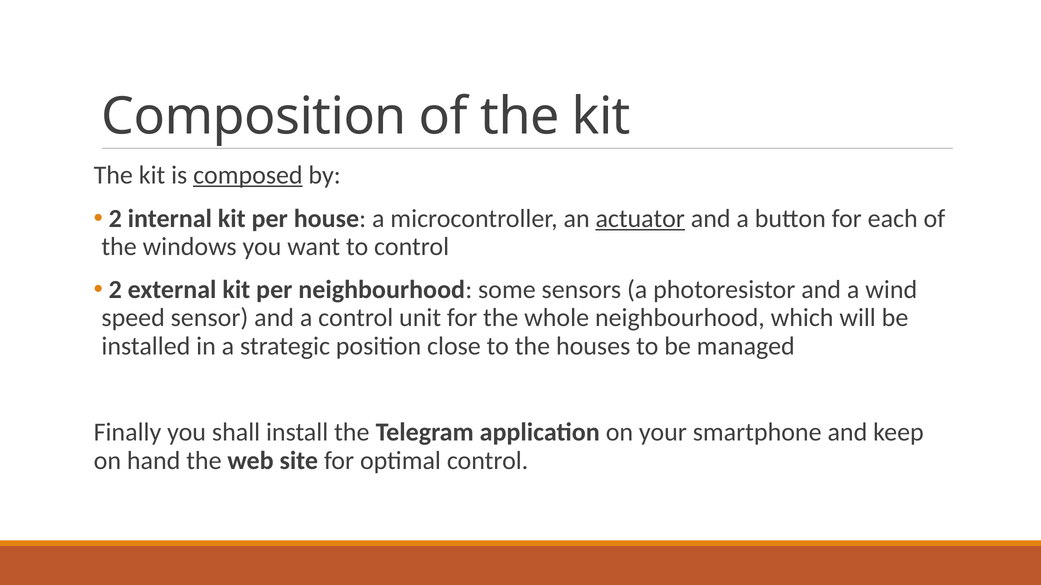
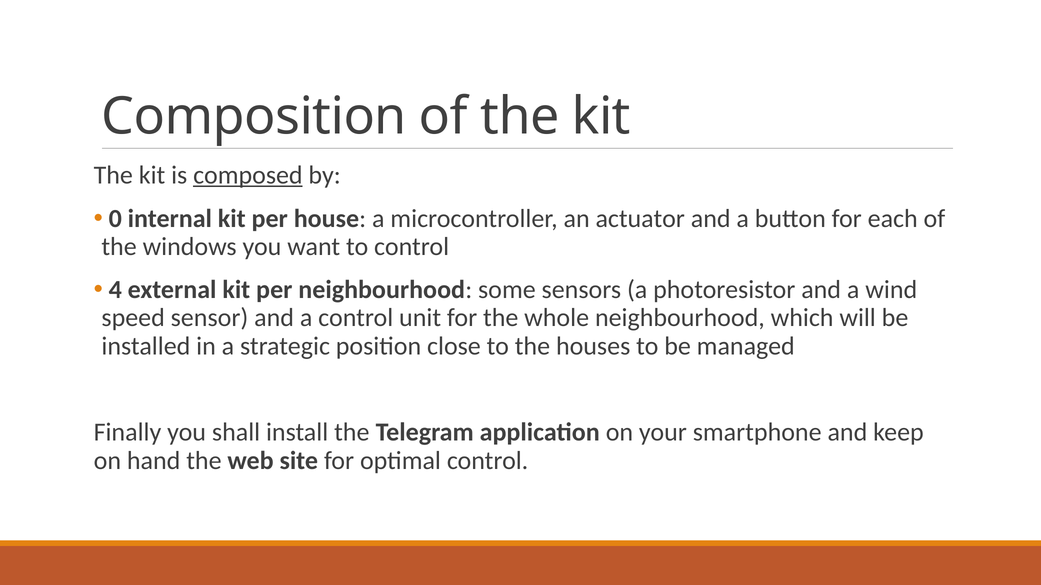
2 at (115, 219): 2 -> 0
actuator underline: present -> none
2 at (115, 290): 2 -> 4
